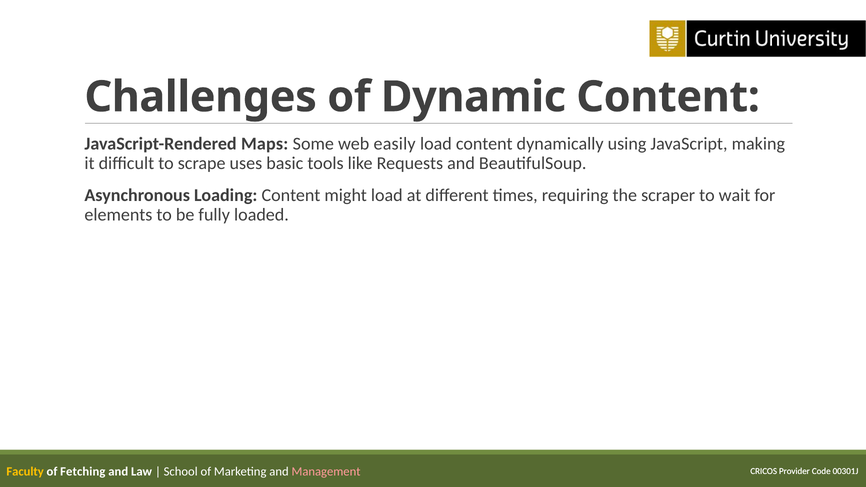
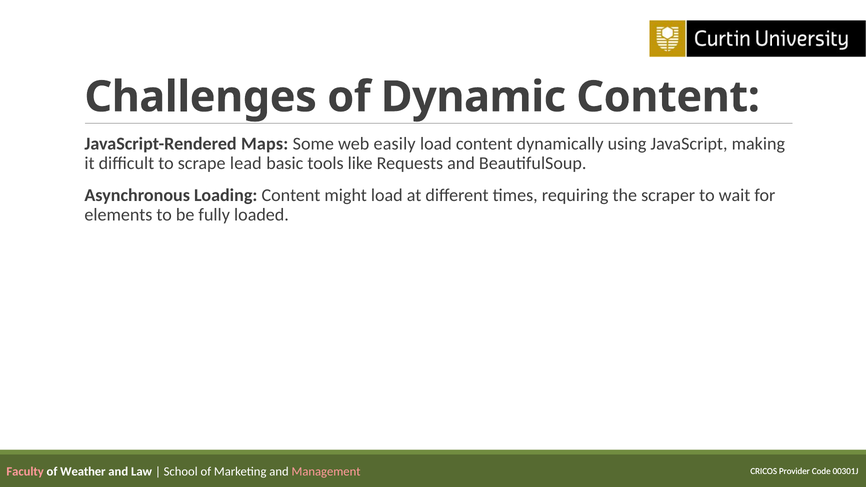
uses: uses -> lead
Faculty colour: yellow -> pink
Fetching: Fetching -> Weather
